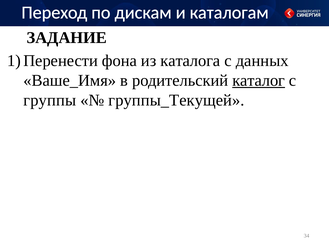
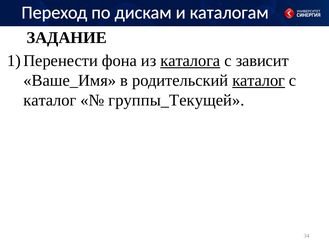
каталога underline: none -> present
данных: данных -> зависит
группы at (50, 100): группы -> каталог
